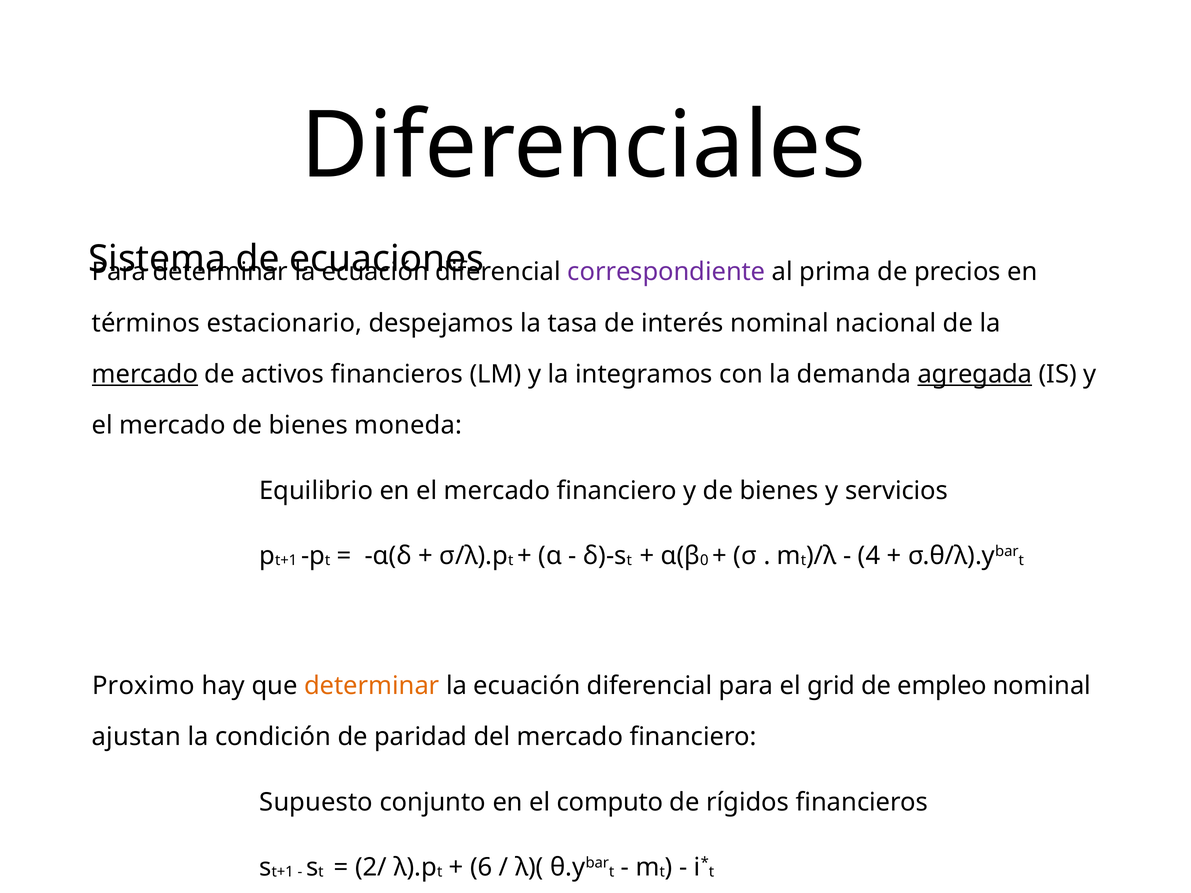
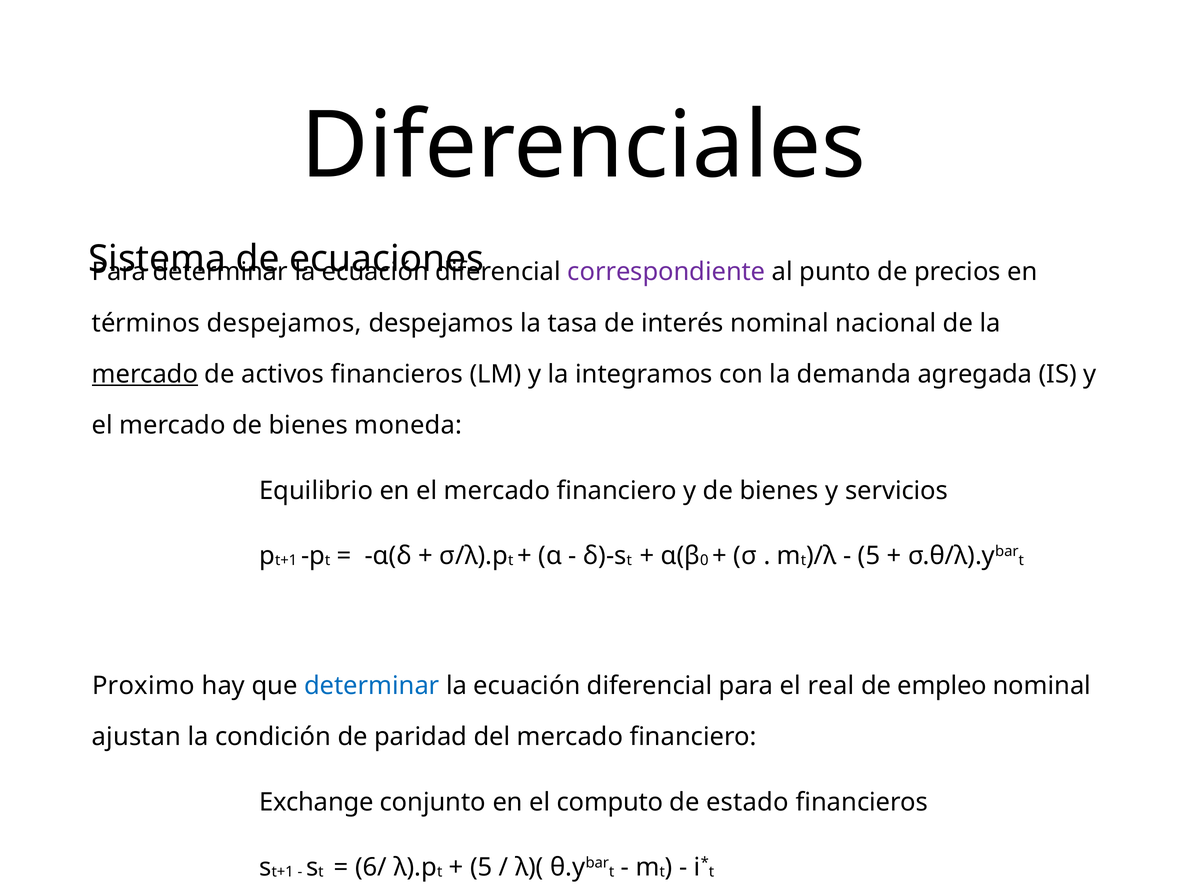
prima: prima -> punto
términos estacionario: estacionario -> despejamos
agregada underline: present -> none
4 at (869, 556): 4 -> 5
determinar at (372, 686) colour: orange -> blue
grid: grid -> real
Supuesto: Supuesto -> Exchange
rígidos: rígidos -> estado
2/: 2/ -> 6/
6 at (481, 867): 6 -> 5
